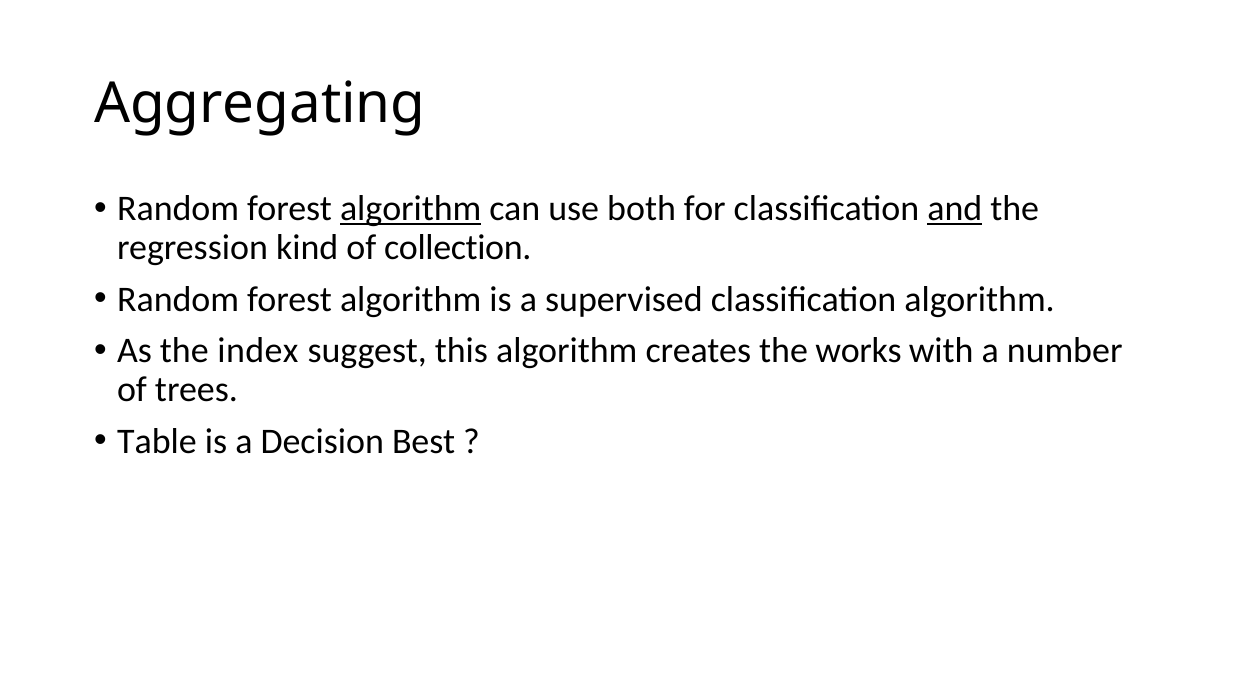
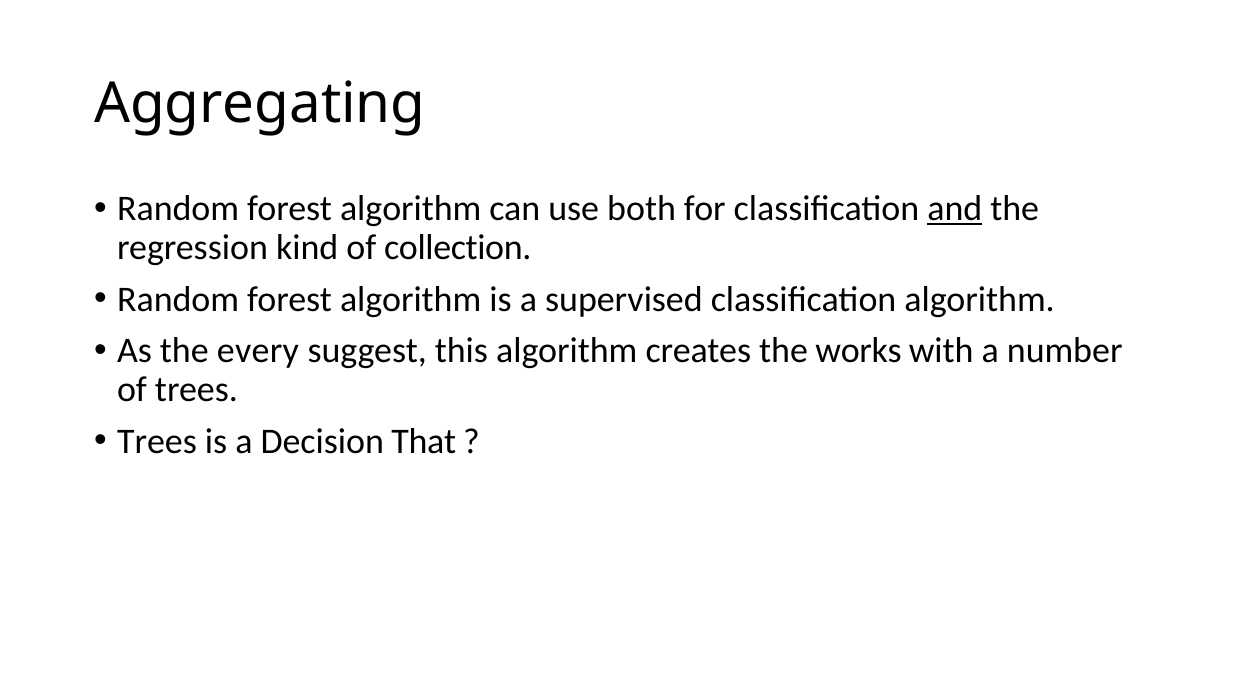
algorithm at (411, 208) underline: present -> none
index: index -> every
Table at (157, 441): Table -> Trees
Best: Best -> That
